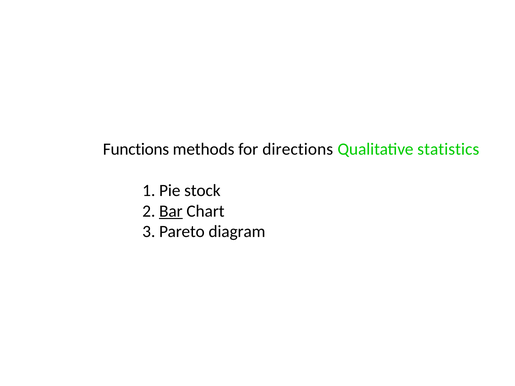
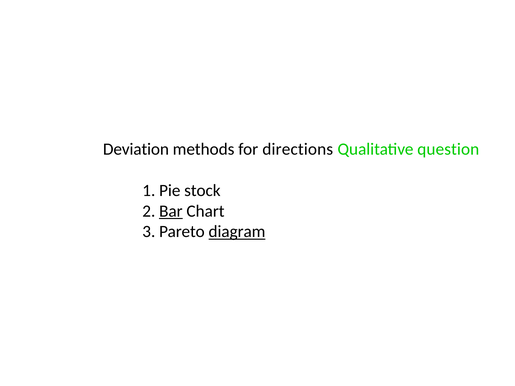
Functions: Functions -> Deviation
statistics: statistics -> question
diagram underline: none -> present
